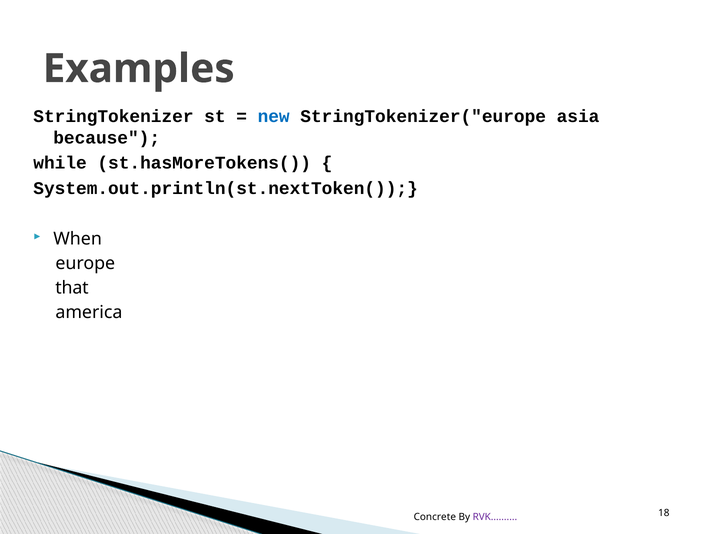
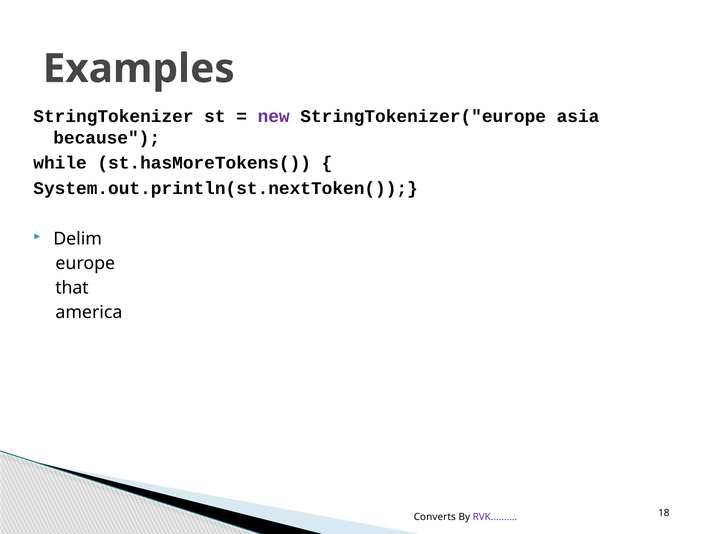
new colour: blue -> purple
When: When -> Delim
Concrete: Concrete -> Converts
